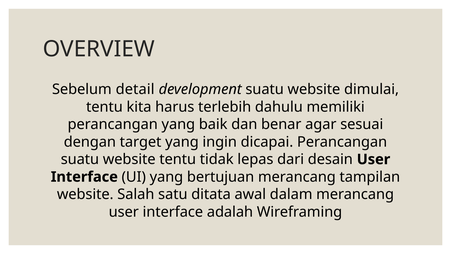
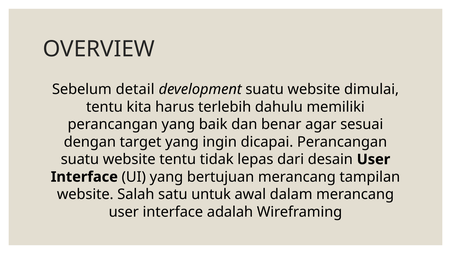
ditata: ditata -> untuk
